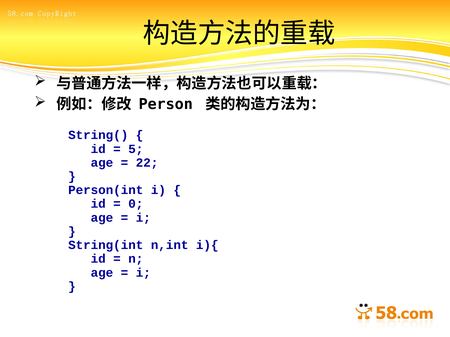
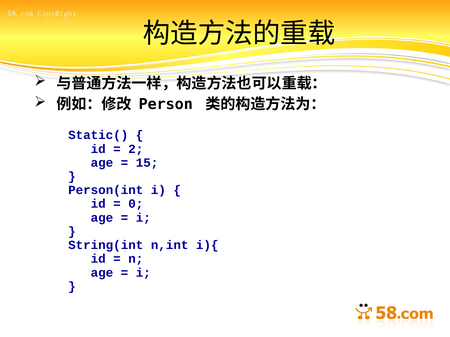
String(: String( -> Static(
5: 5 -> 2
22: 22 -> 15
